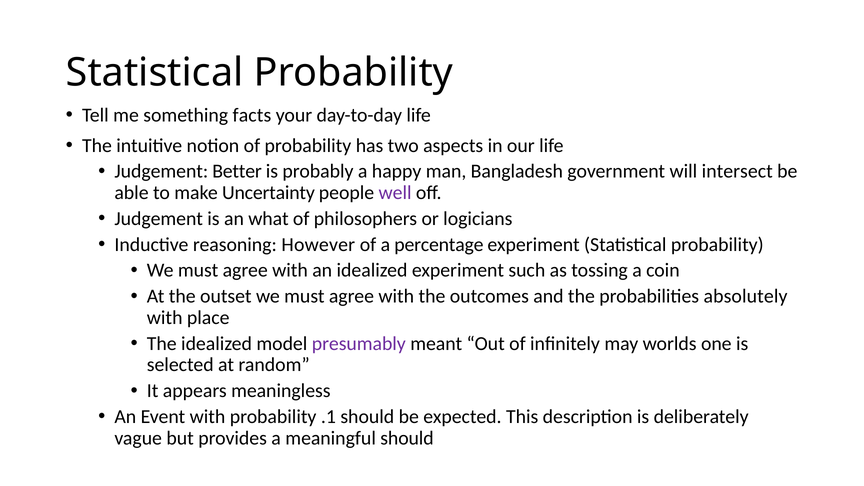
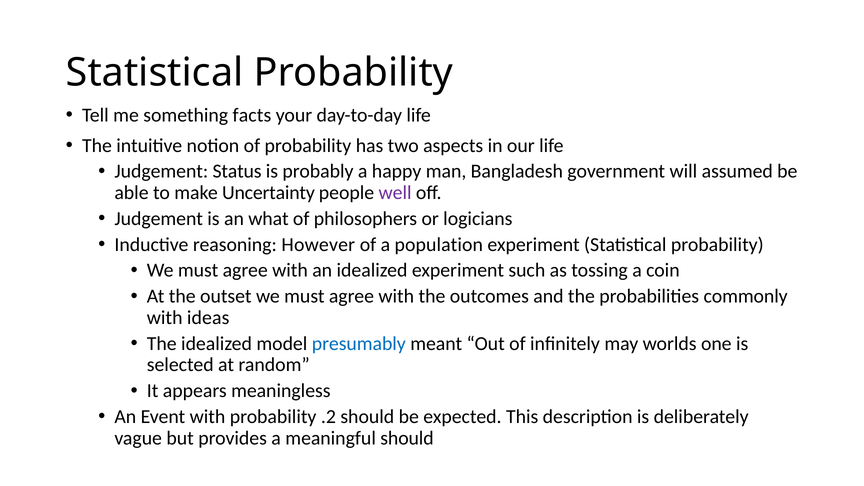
Better: Better -> Status
intersect: intersect -> assumed
percentage: percentage -> population
absolutely: absolutely -> commonly
place: place -> ideas
presumably colour: purple -> blue
.1: .1 -> .2
